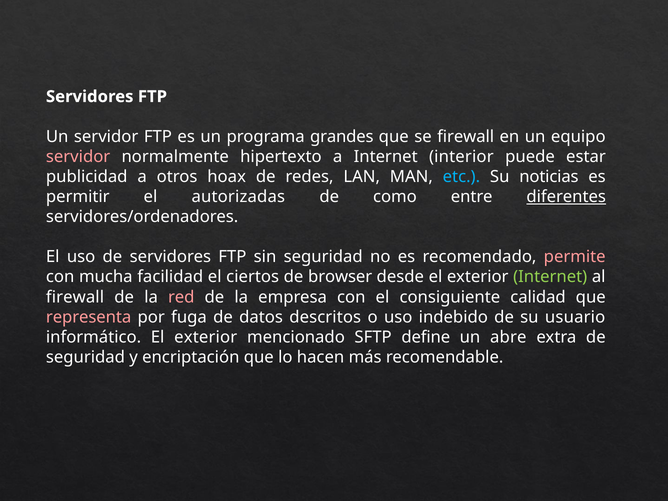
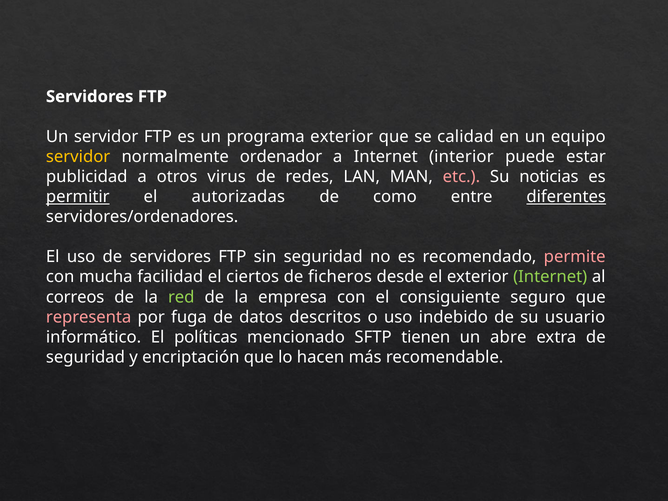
programa grandes: grandes -> exterior
se firewall: firewall -> calidad
servidor at (78, 157) colour: pink -> yellow
hipertexto: hipertexto -> ordenador
hoax: hoax -> virus
etc colour: light blue -> pink
permitir underline: none -> present
browser: browser -> ficheros
firewall at (75, 297): firewall -> correos
red colour: pink -> light green
calidad: calidad -> seguro
informático El exterior: exterior -> políticas
define: define -> tienen
